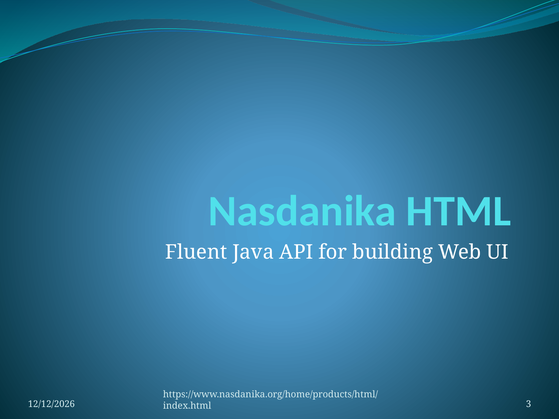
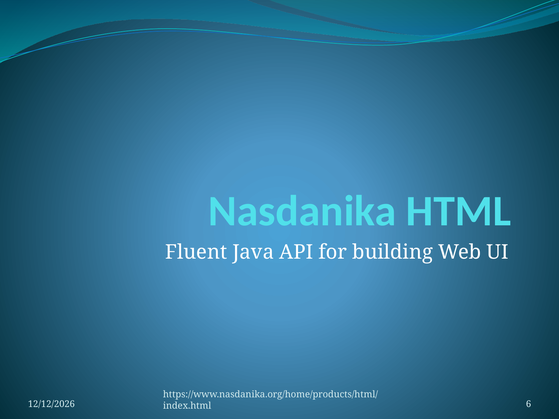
3: 3 -> 6
